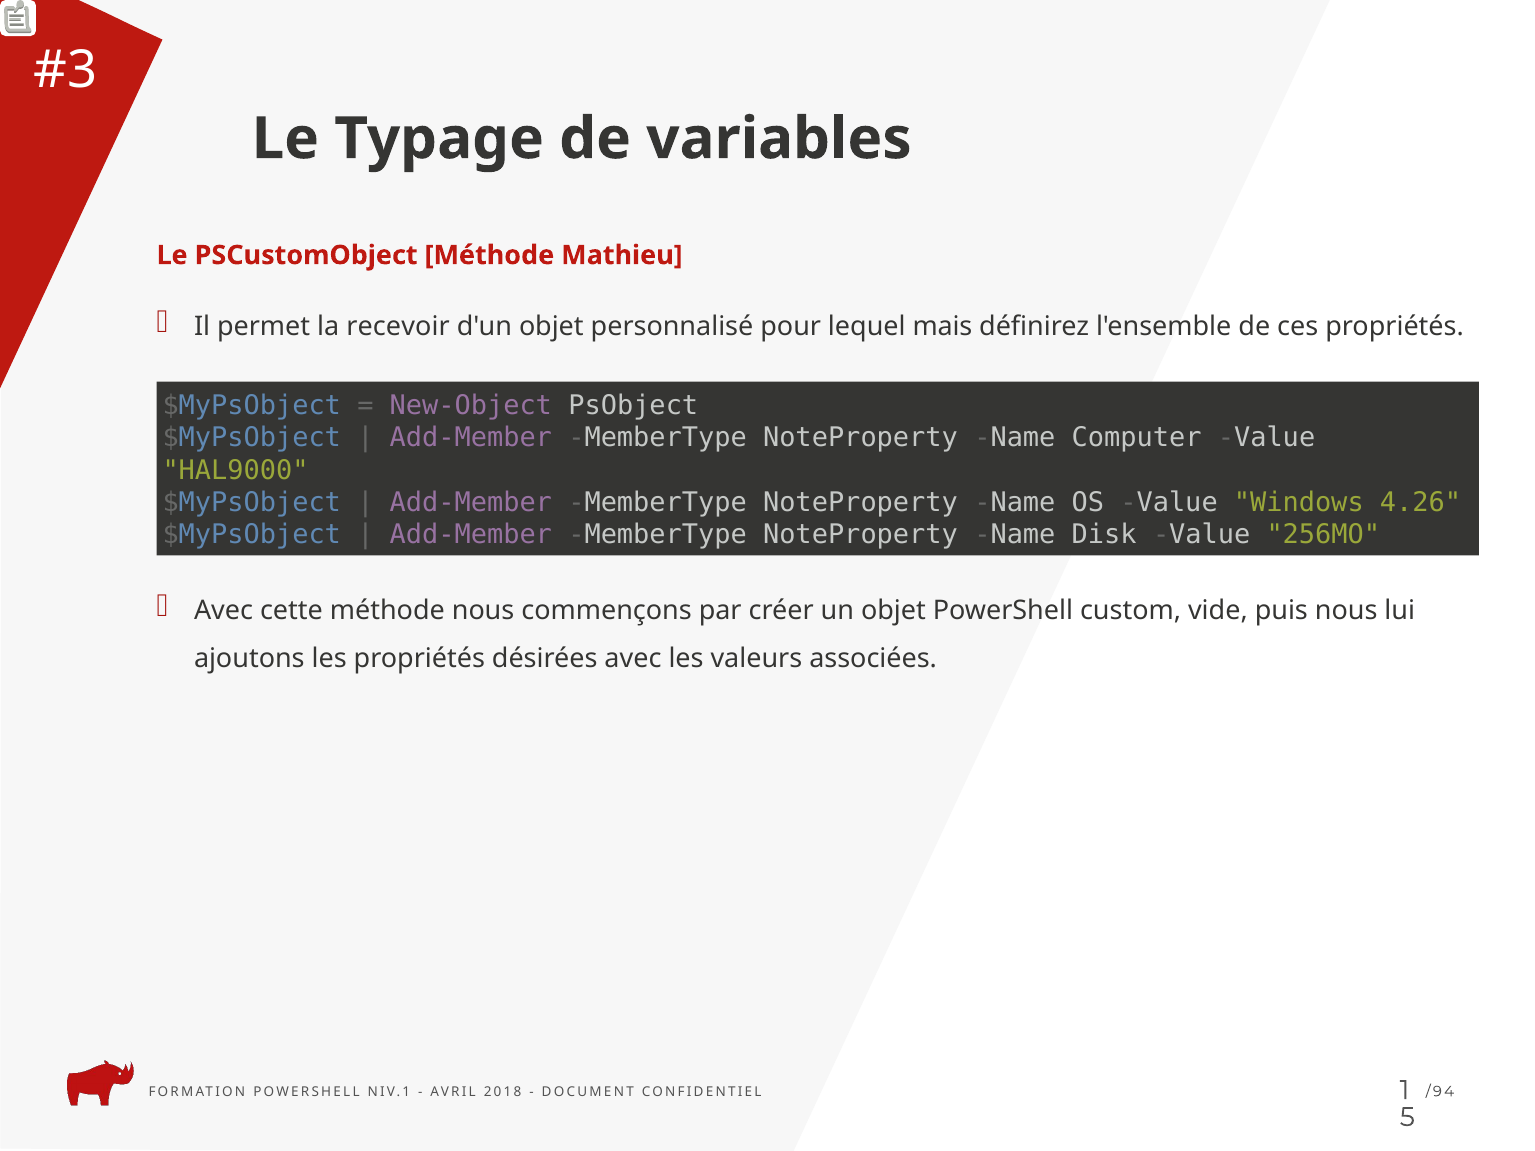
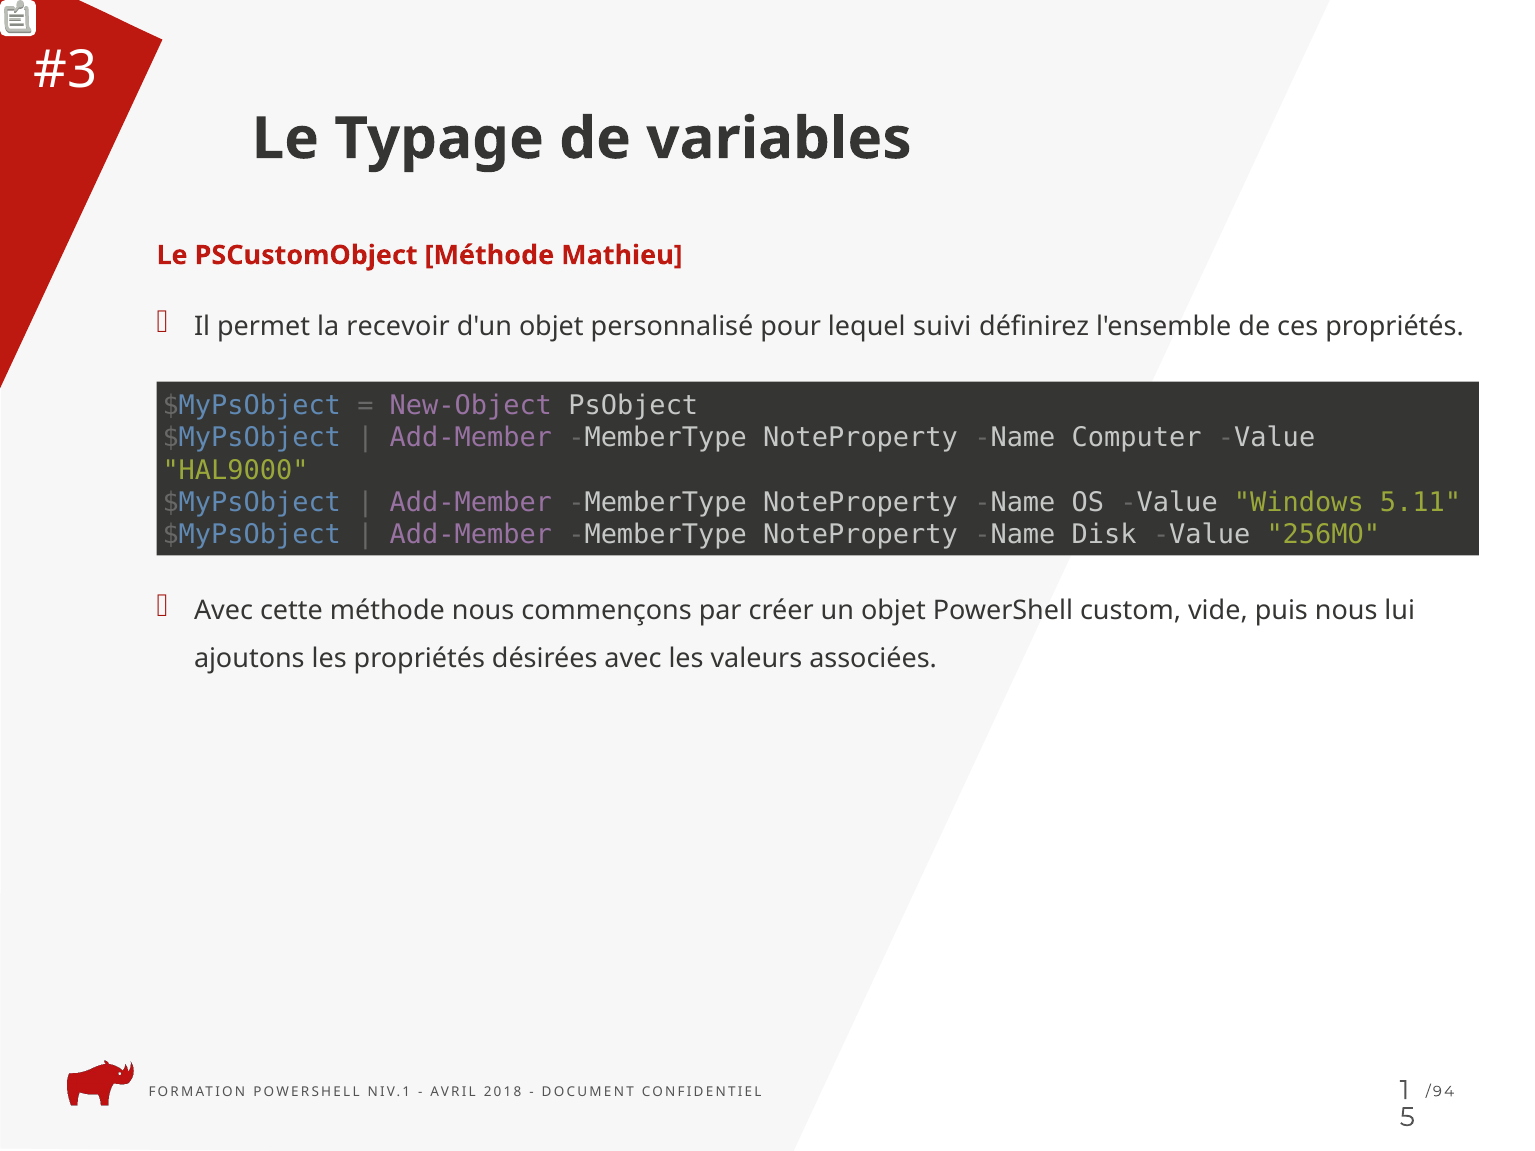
mais: mais -> suivi
4.26: 4.26 -> 5.11
